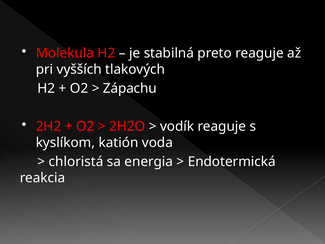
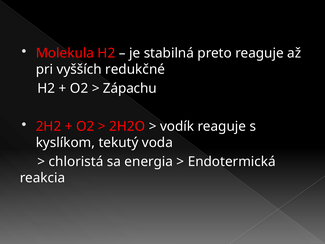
tlakových: tlakových -> redukčné
katión: katión -> tekutý
